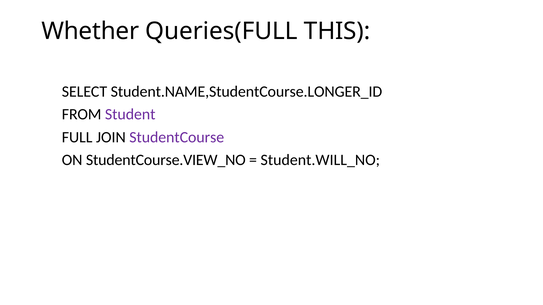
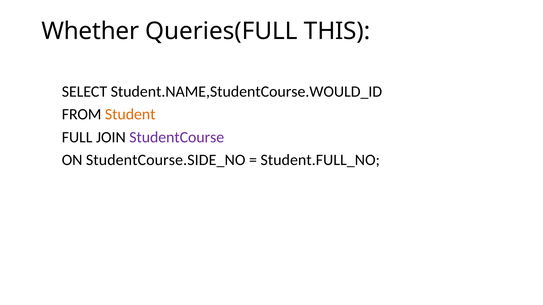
Student.NAME,StudentCourse.LONGER_ID: Student.NAME,StudentCourse.LONGER_ID -> Student.NAME,StudentCourse.WOULD_ID
Student colour: purple -> orange
StudentCourse.VIEW_NO: StudentCourse.VIEW_NO -> StudentCourse.SIDE_NO
Student.WILL_NO: Student.WILL_NO -> Student.FULL_NO
